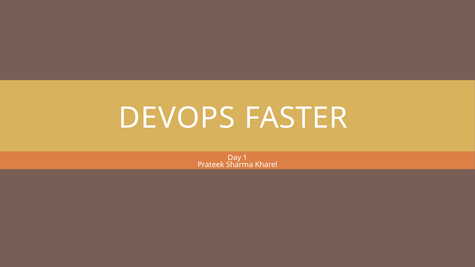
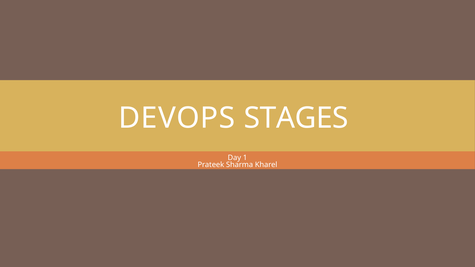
FASTER: FASTER -> STAGES
